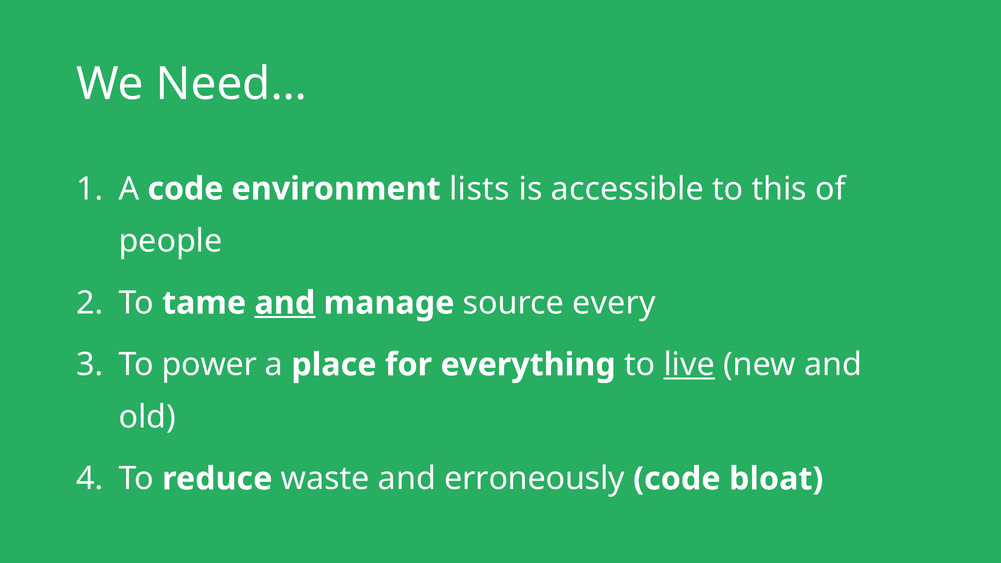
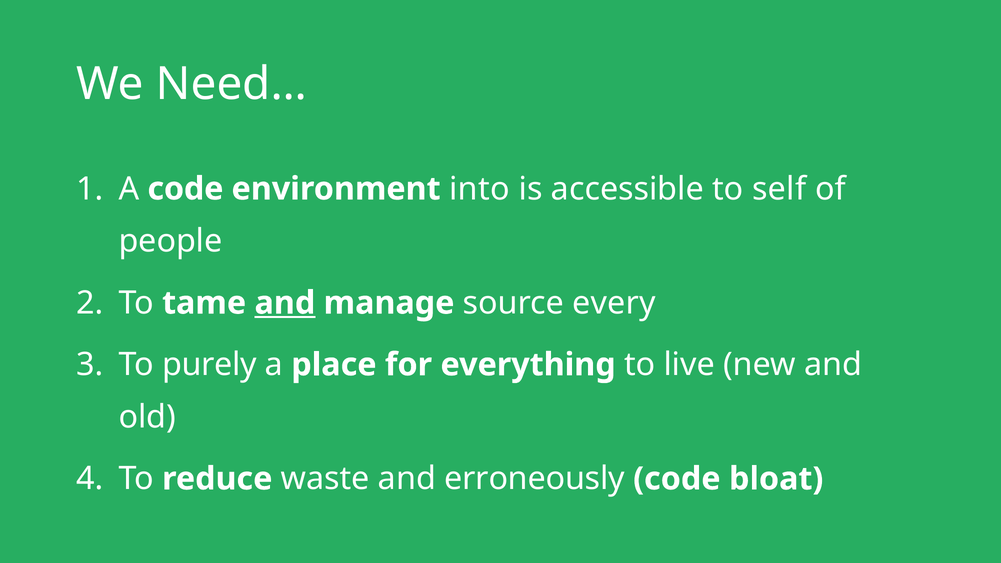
lists: lists -> into
this: this -> self
power: power -> purely
live underline: present -> none
